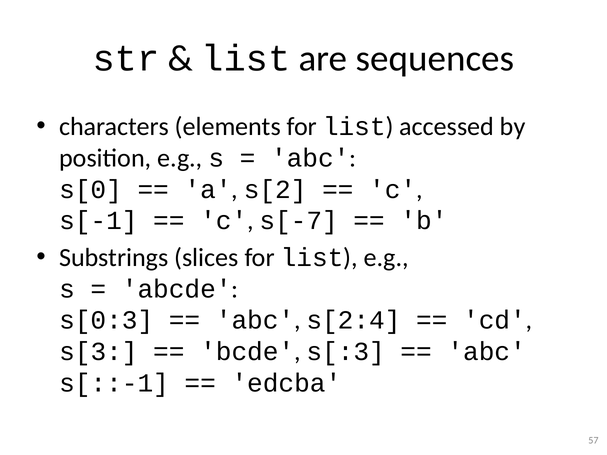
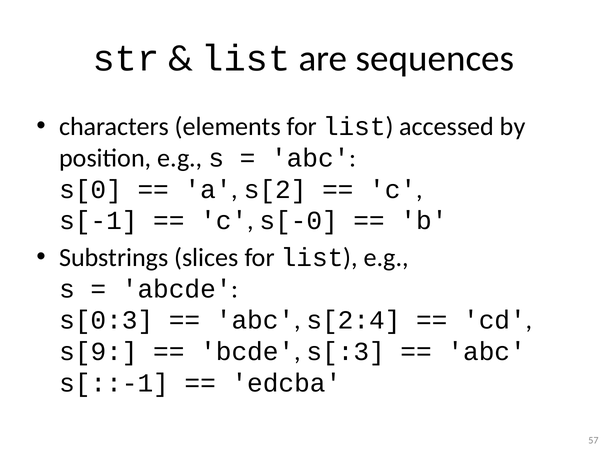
s[-7: s[-7 -> s[-0
s[3: s[3 -> s[9
